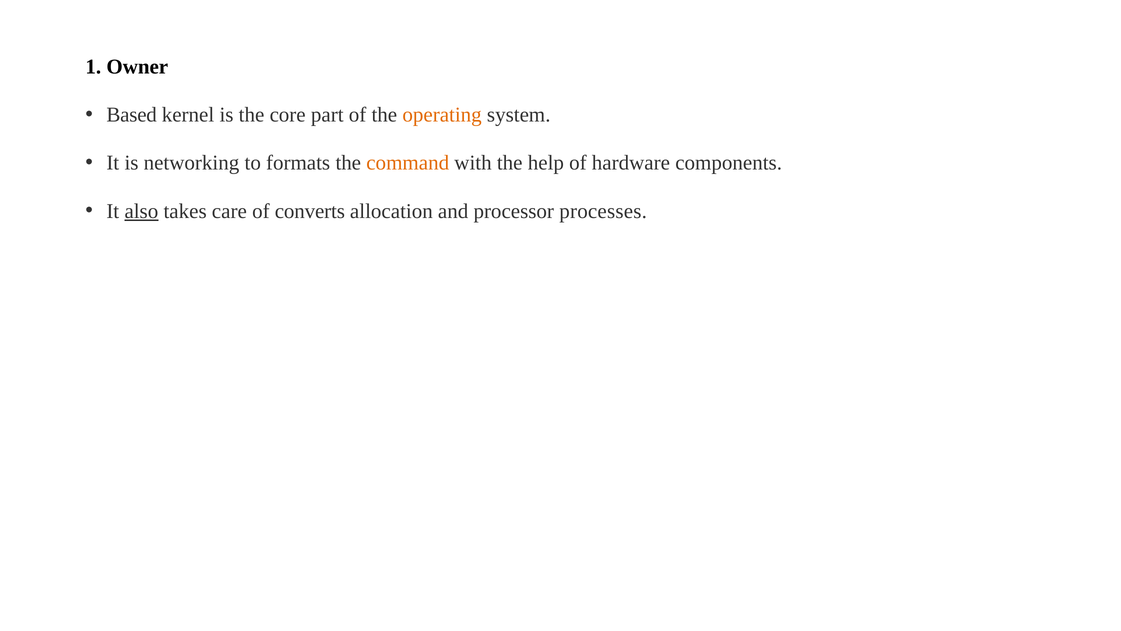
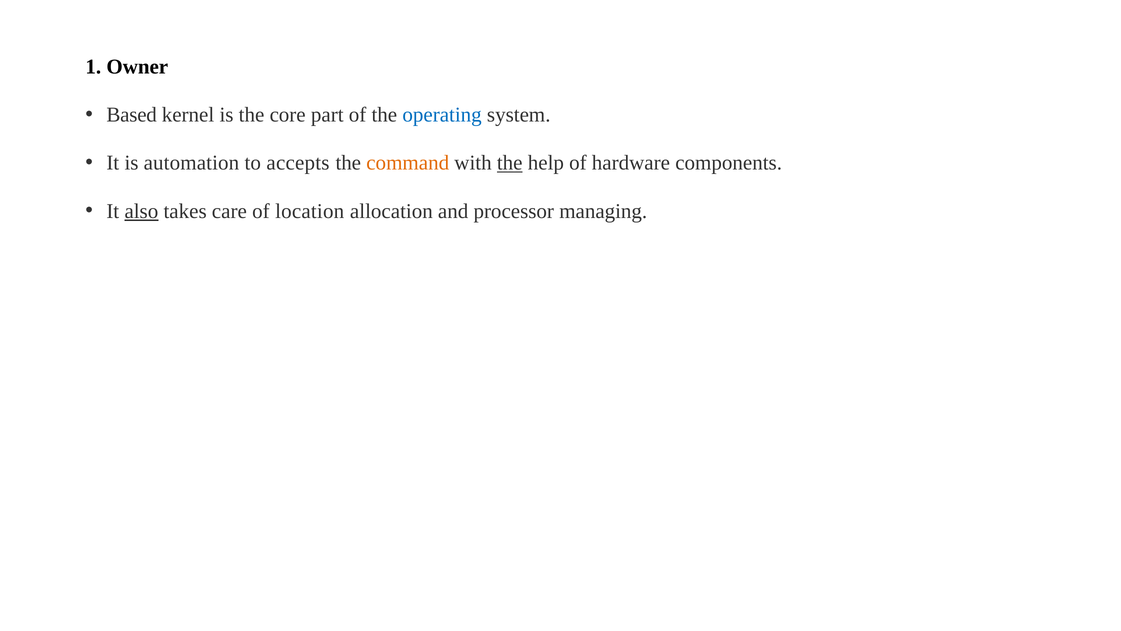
operating colour: orange -> blue
networking: networking -> automation
formats: formats -> accepts
the at (510, 163) underline: none -> present
converts: converts -> location
processes: processes -> managing
